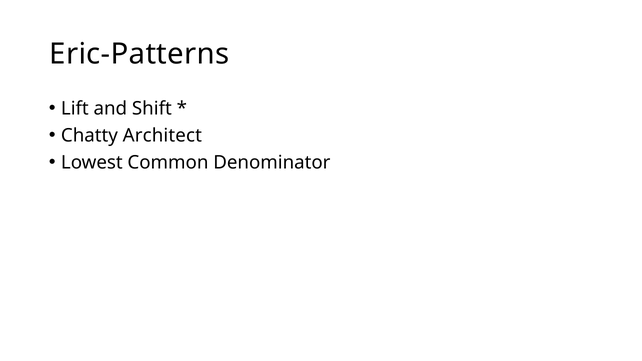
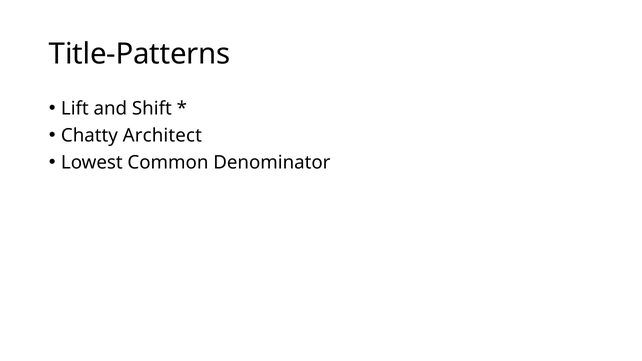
Eric-Patterns: Eric-Patterns -> Title-Patterns
